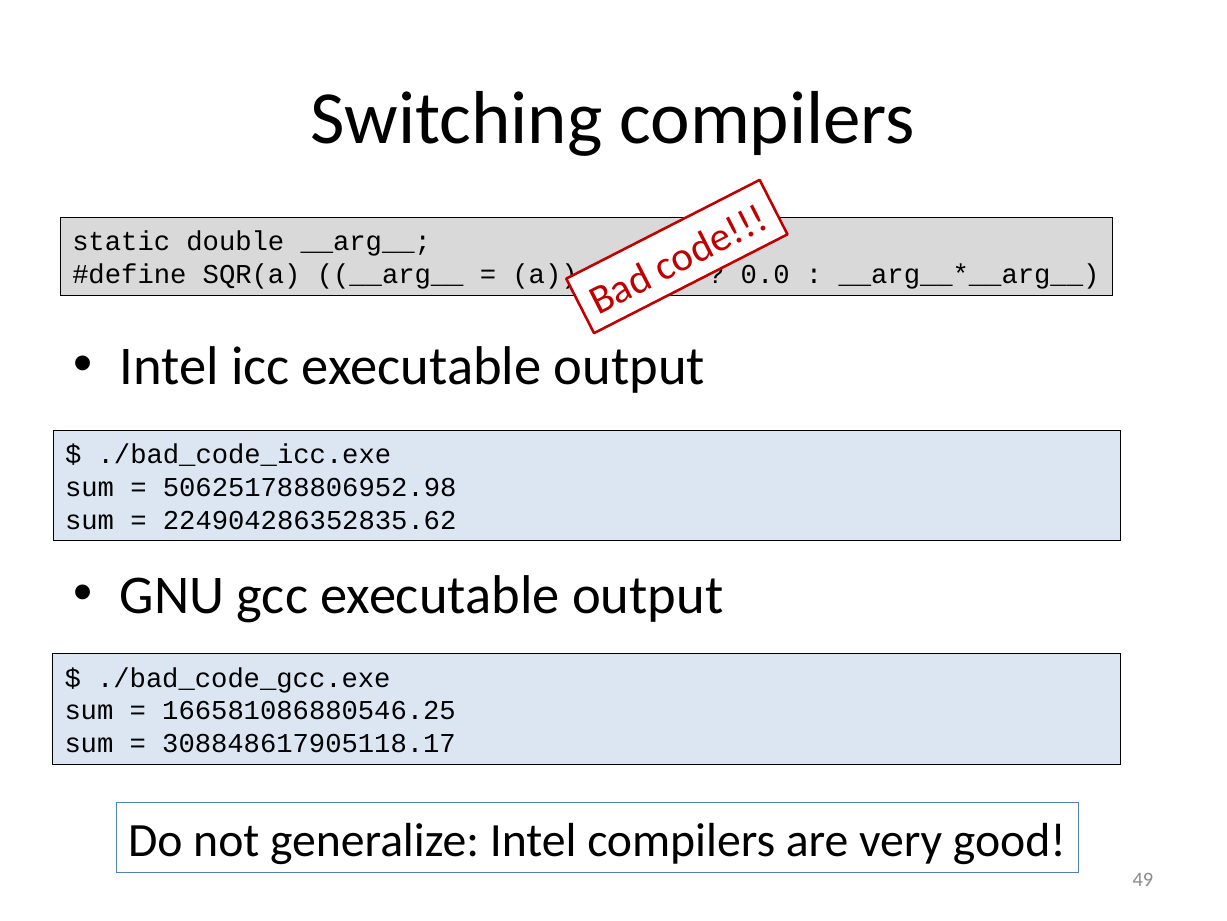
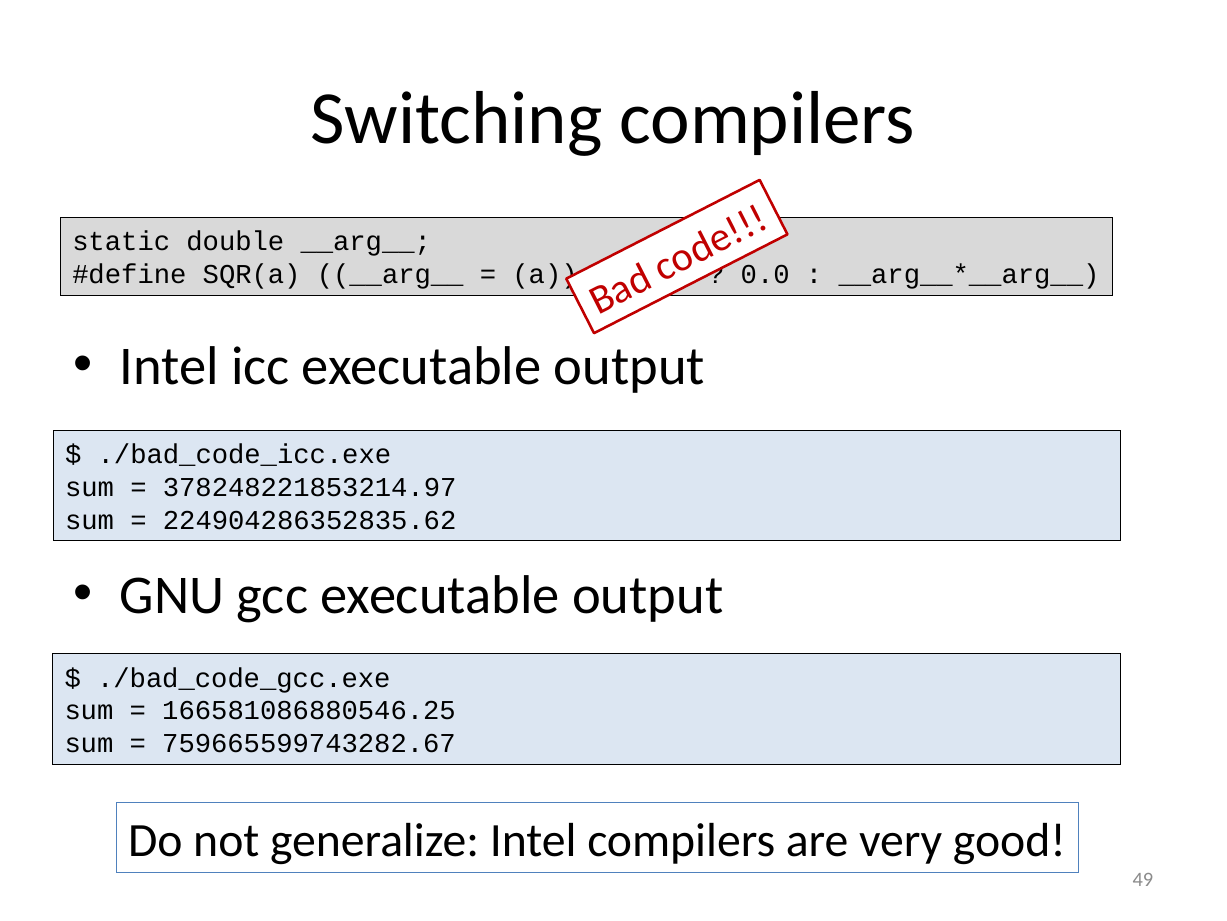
506251788806952.98: 506251788806952.98 -> 378248221853214.97
308848617905118.17: 308848617905118.17 -> 759665599743282.67
